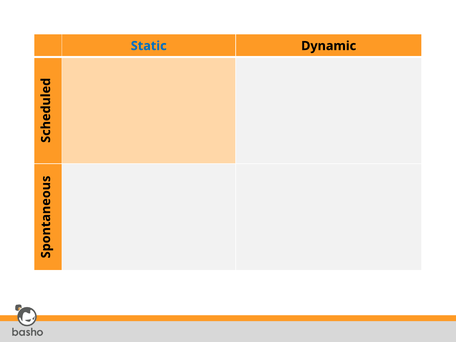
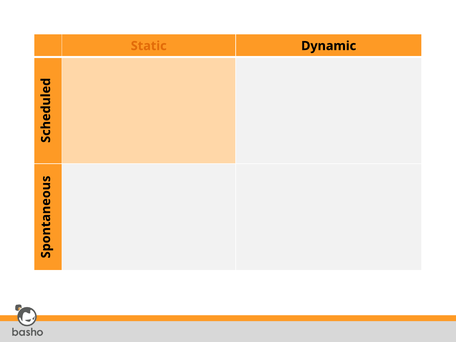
Static colour: blue -> orange
